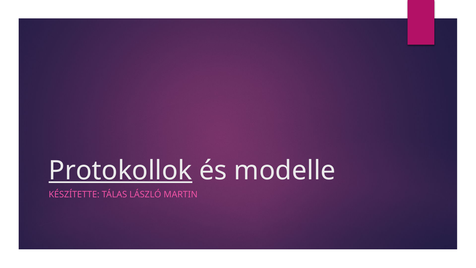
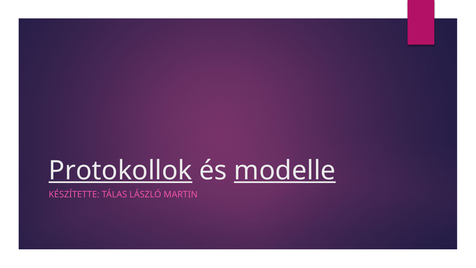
modelle underline: none -> present
